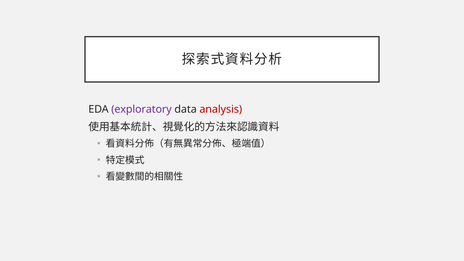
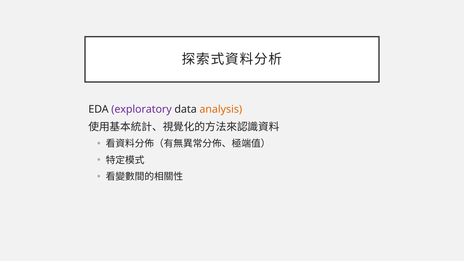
analysis colour: red -> orange
